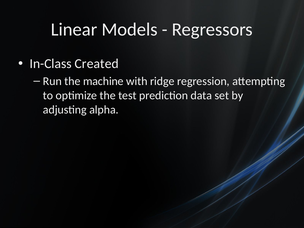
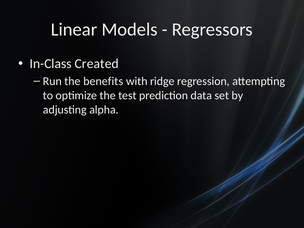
machine: machine -> benefits
